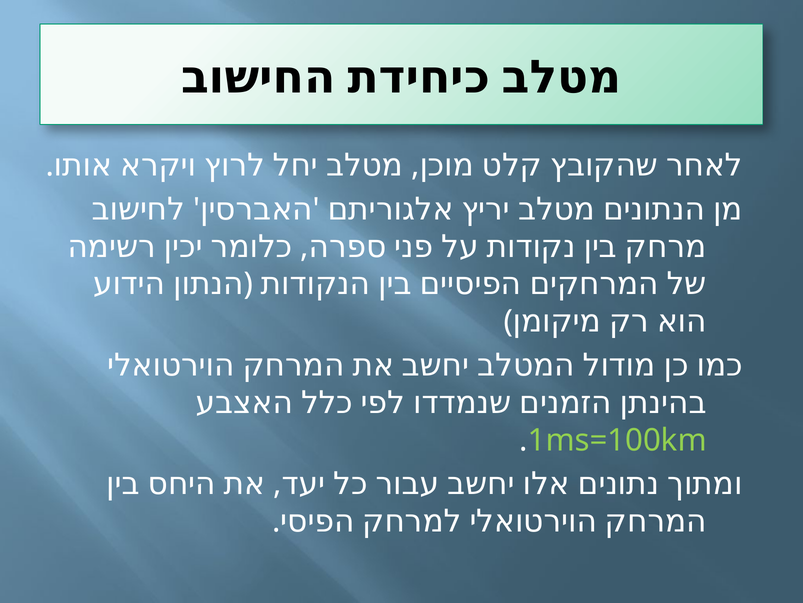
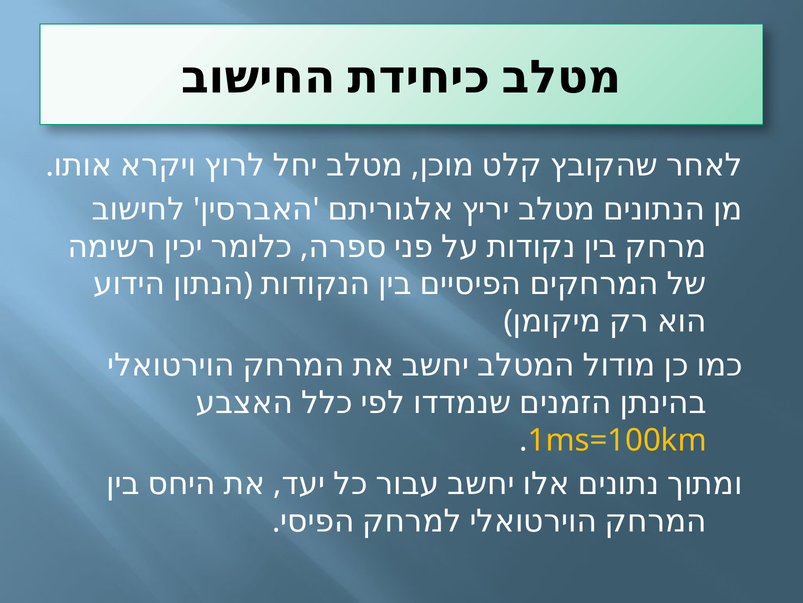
1ms=100km colour: light green -> yellow
